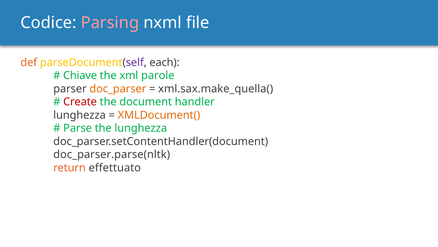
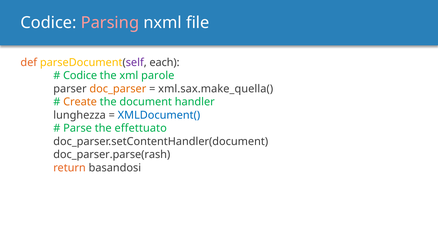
Chiave at (80, 75): Chiave -> Codice
Create colour: red -> orange
XMLDocument( colour: orange -> blue
the lunghezza: lunghezza -> effettuato
doc_parser.parse(nltk: doc_parser.parse(nltk -> doc_parser.parse(rash
effettuato: effettuato -> basandosi
